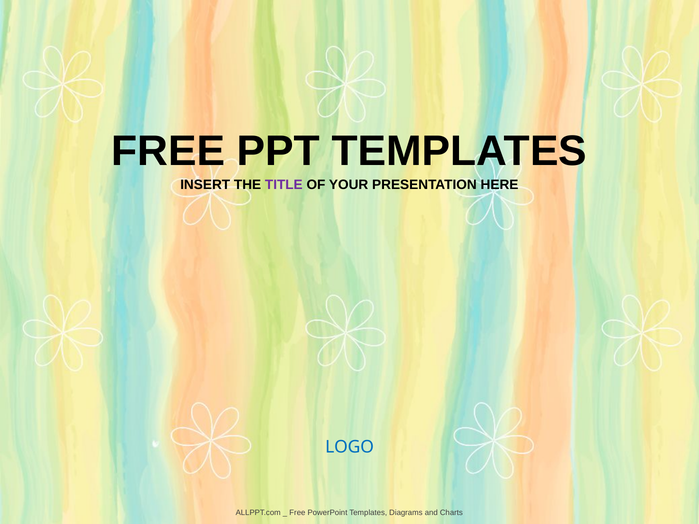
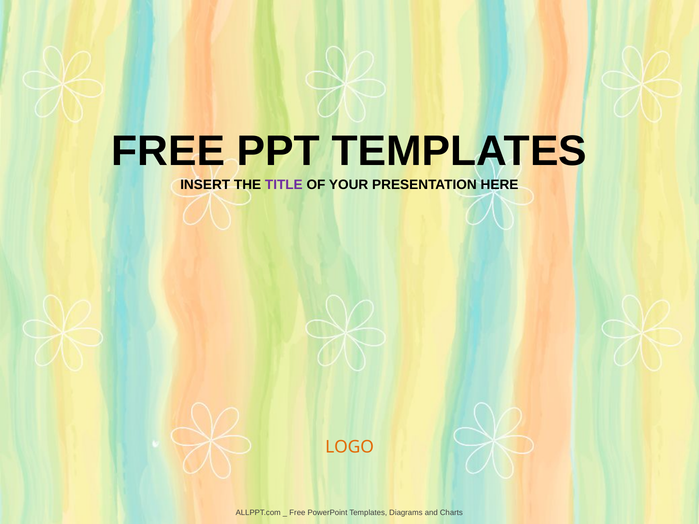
LOGO colour: blue -> orange
